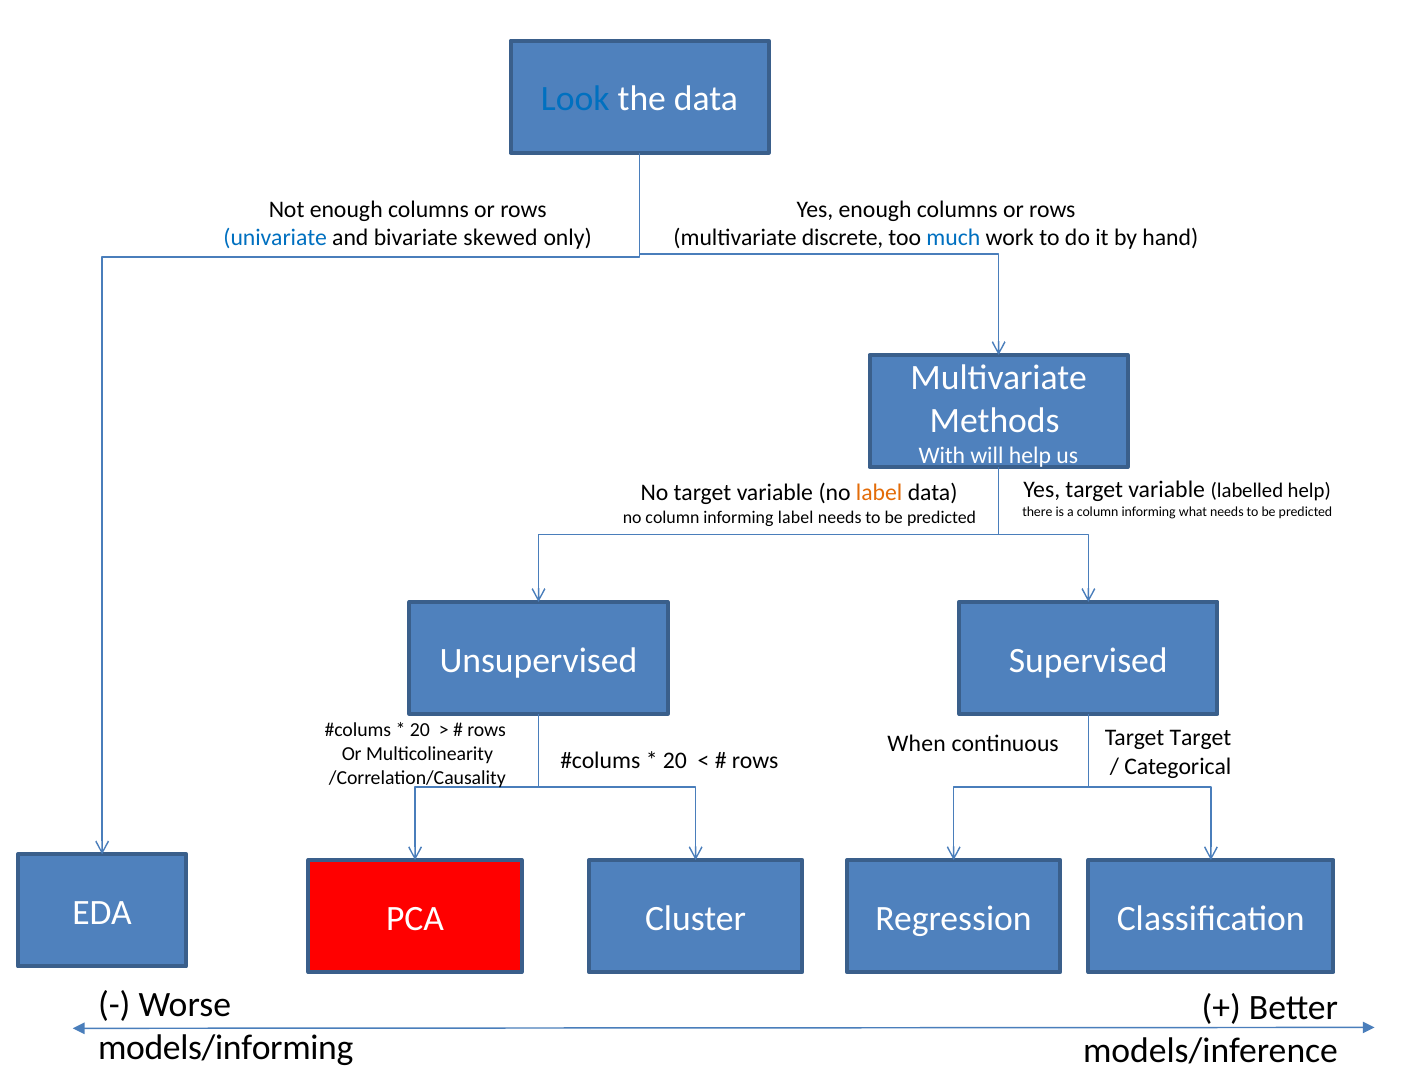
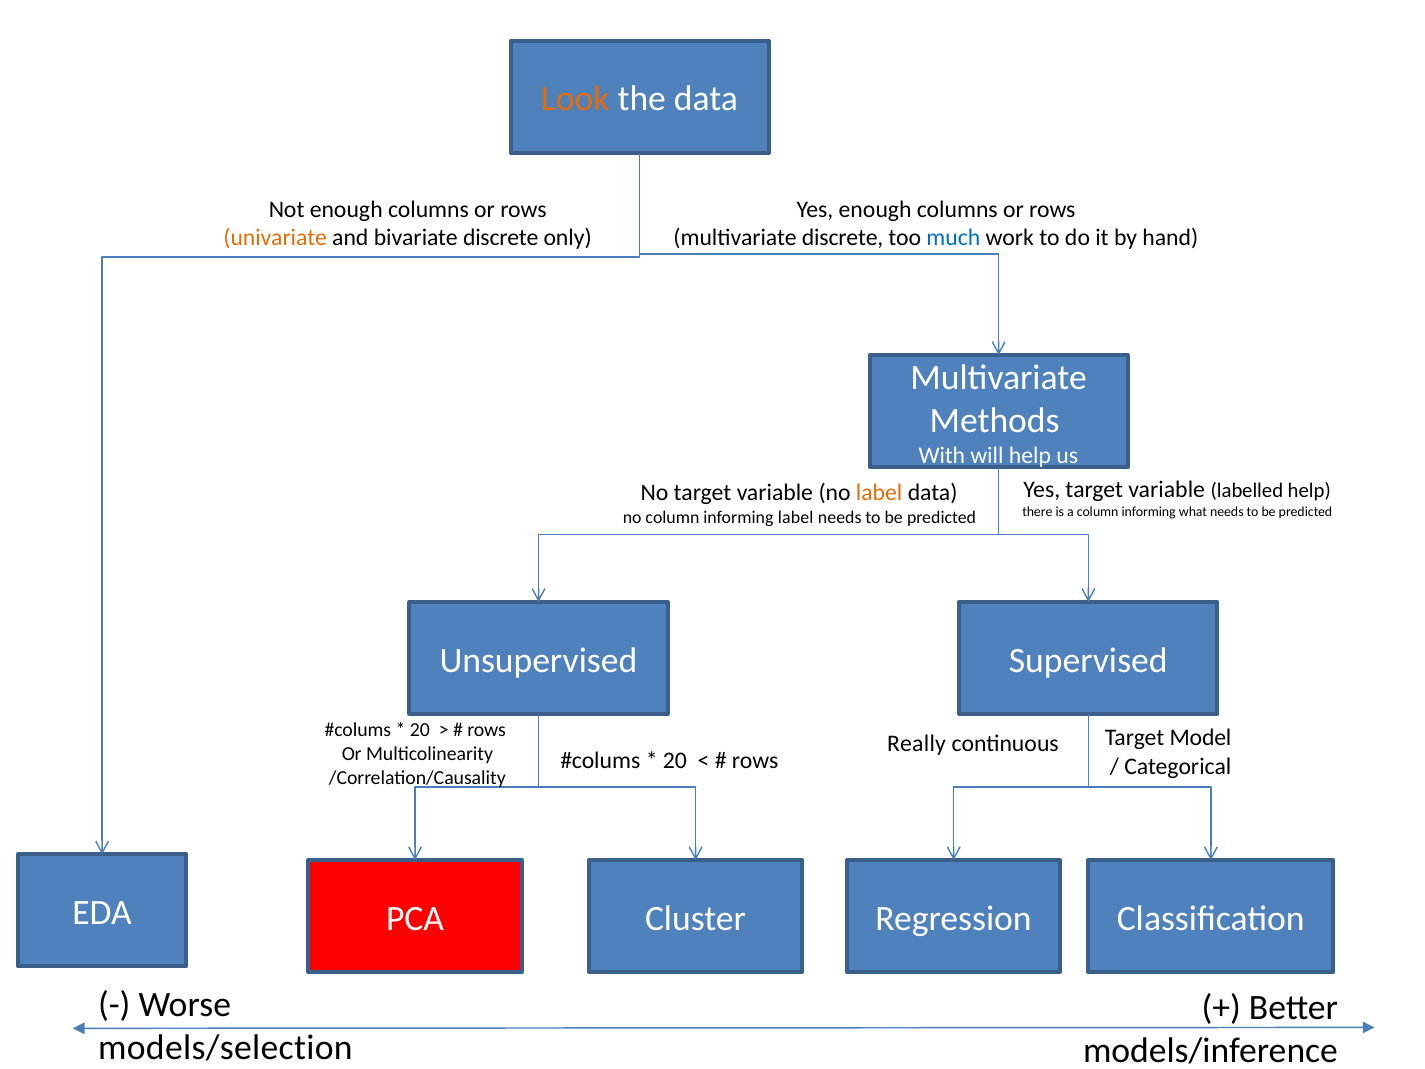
Look colour: blue -> orange
univariate colour: blue -> orange
bivariate skewed: skewed -> discrete
When: When -> Really
Target Target: Target -> Model
models/informing: models/informing -> models/selection
